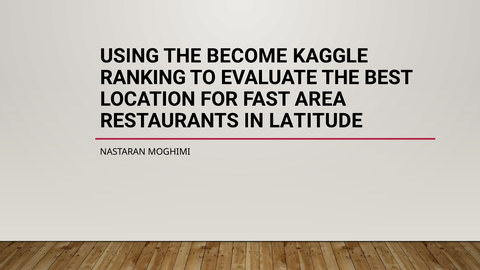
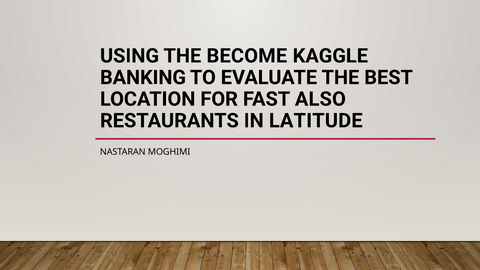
RANKING: RANKING -> BANKING
AREA: AREA -> ALSO
